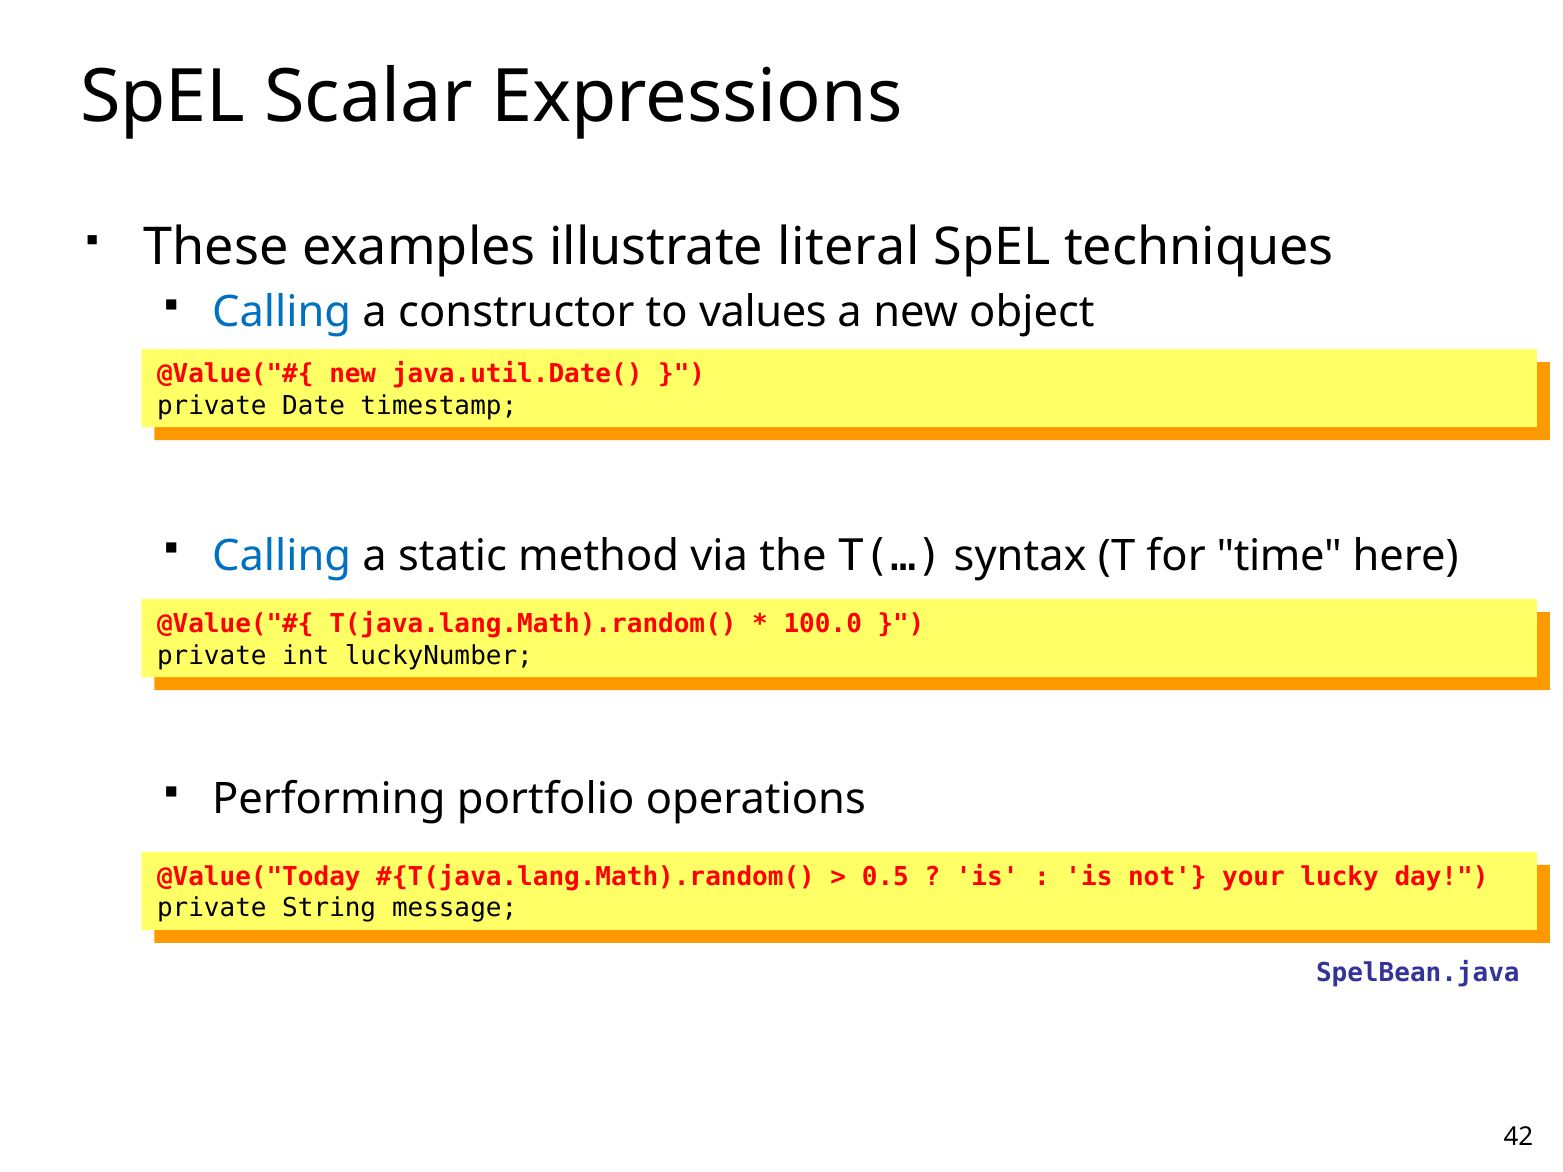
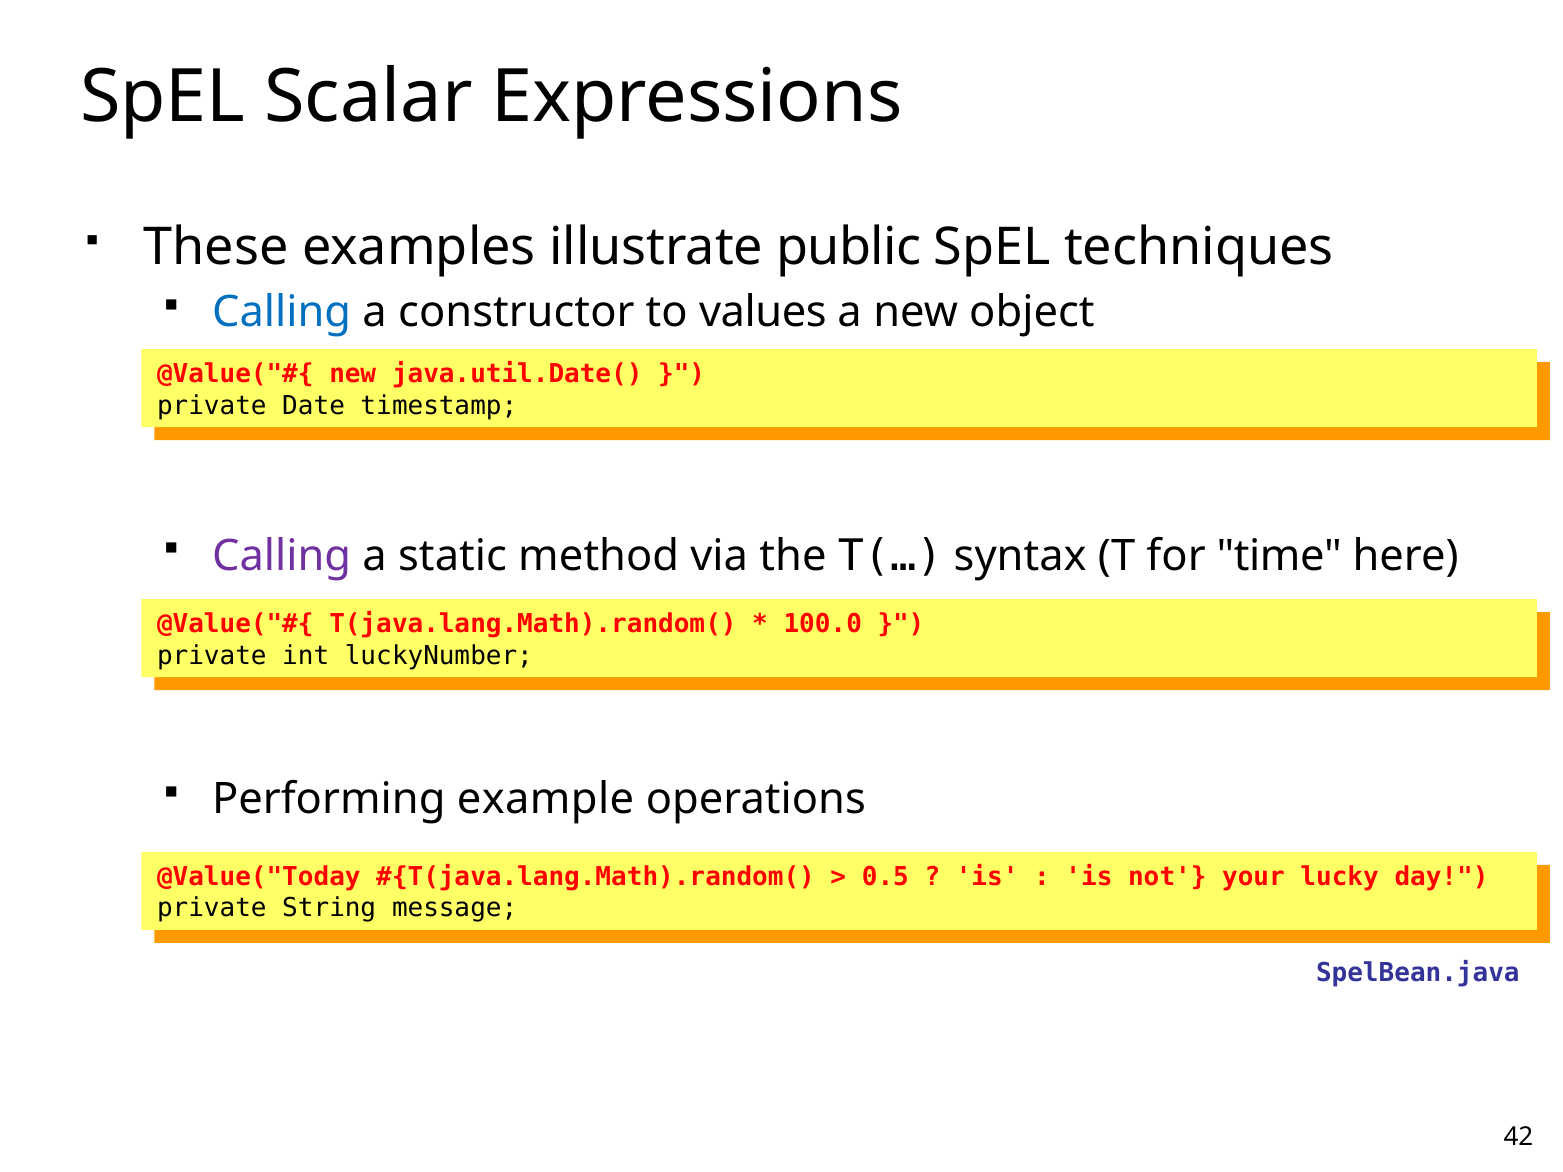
literal: literal -> public
Calling at (282, 556) colour: blue -> purple
portfolio: portfolio -> example
